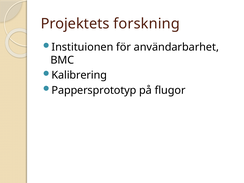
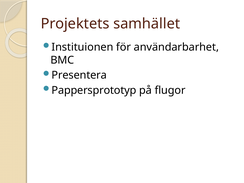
forskning: forskning -> samhället
Kalibrering: Kalibrering -> Presentera
